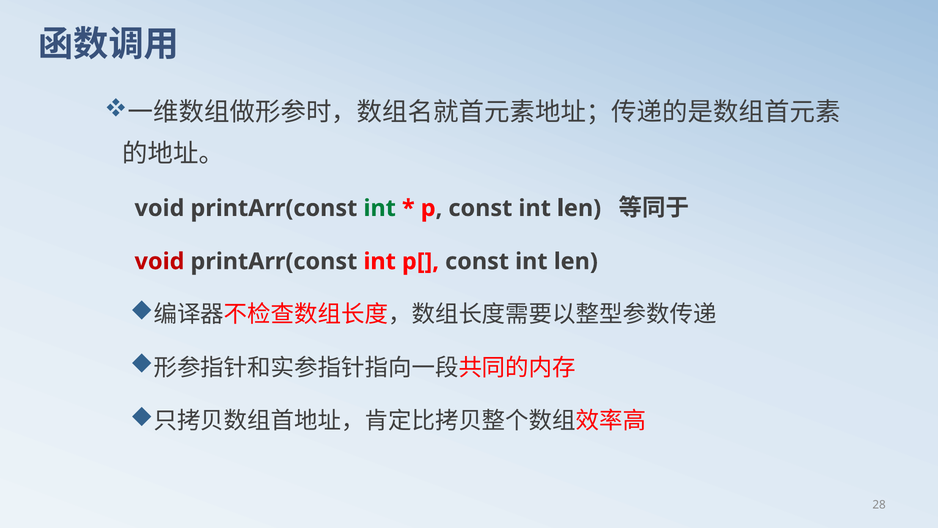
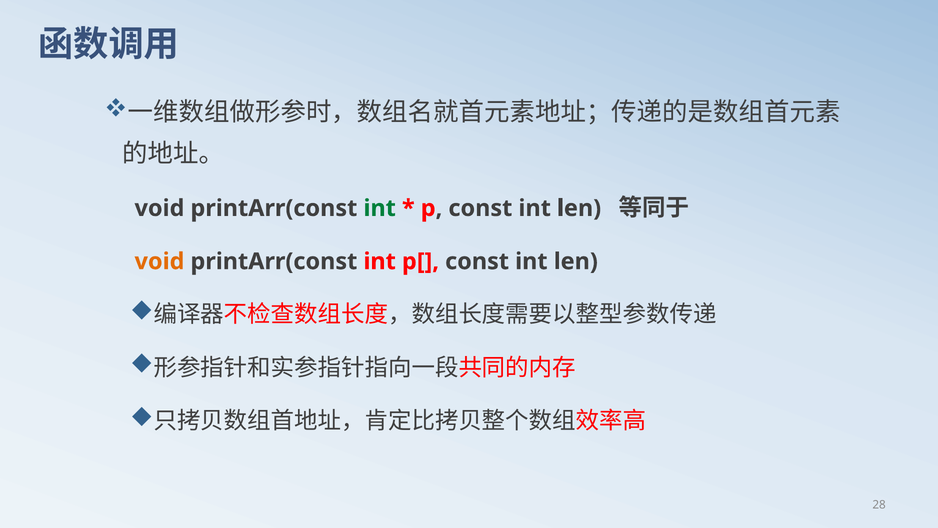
void at (160, 261) colour: red -> orange
